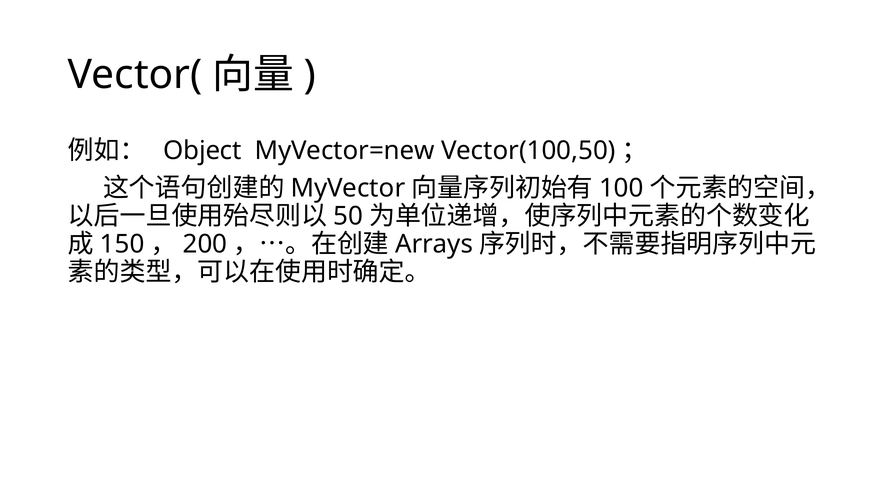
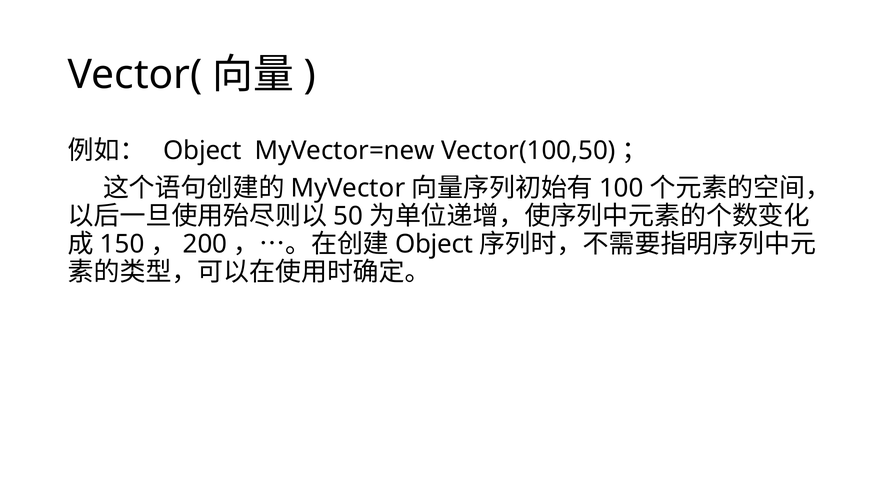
Arrays at (434, 244): Arrays -> Object
